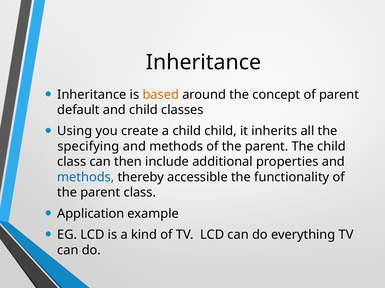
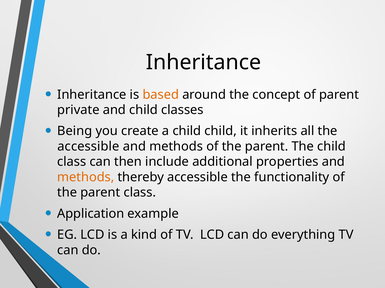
default: default -> private
Using: Using -> Being
specifying at (88, 147): specifying -> accessible
methods at (86, 178) colour: blue -> orange
